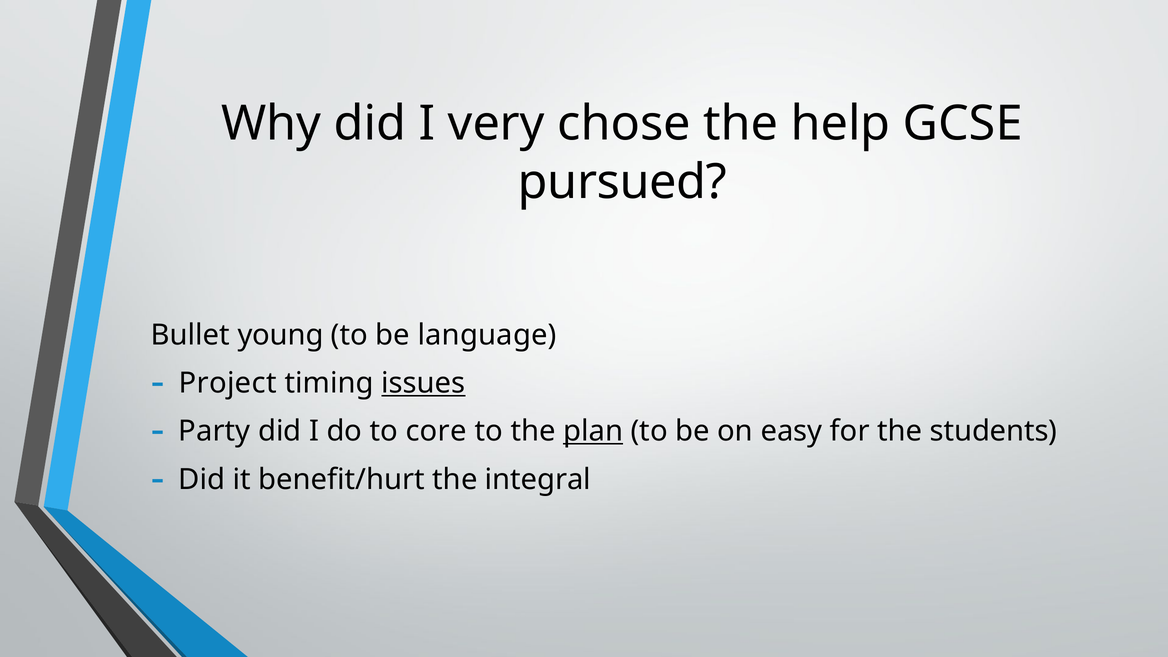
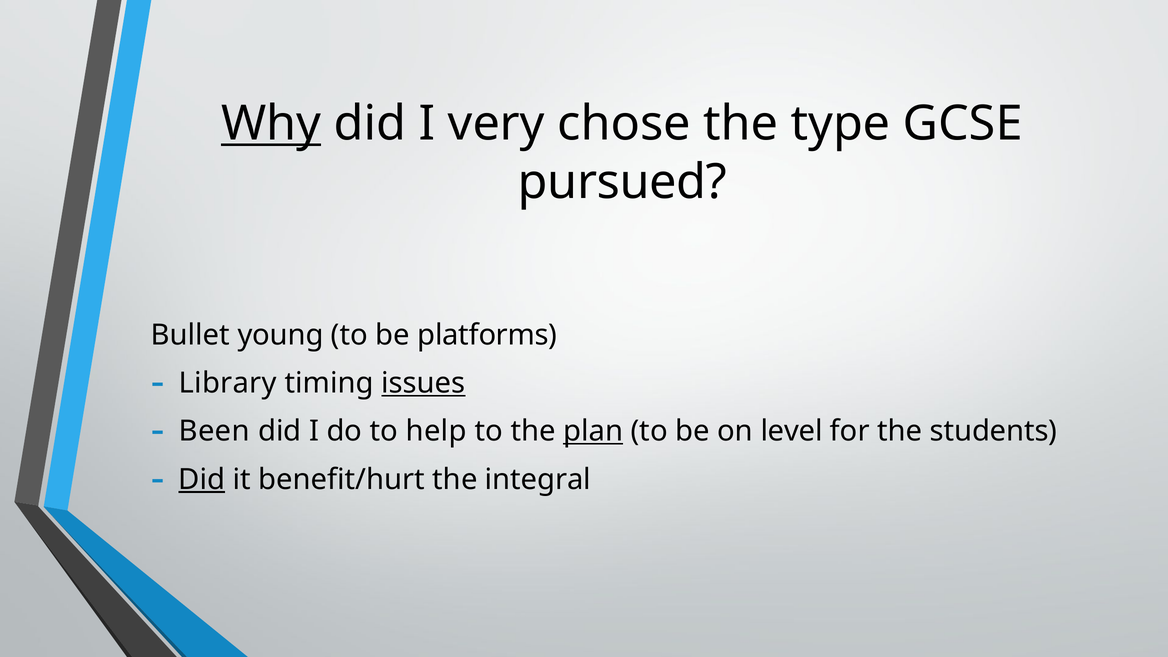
Why underline: none -> present
help: help -> type
language: language -> platforms
Project: Project -> Library
Party: Party -> Been
core: core -> help
easy: easy -> level
Did at (202, 479) underline: none -> present
